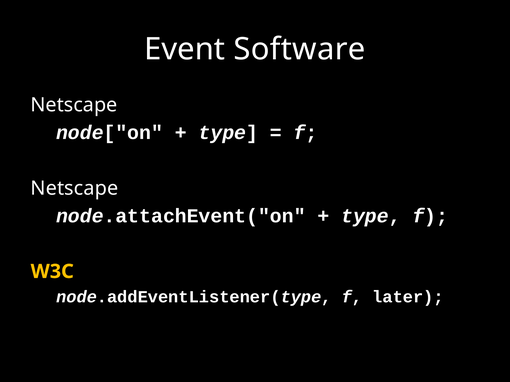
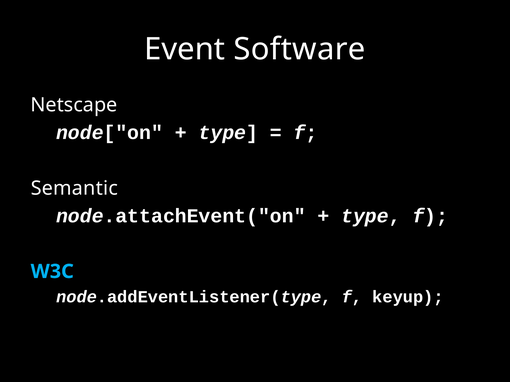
Netscape at (74, 188): Netscape -> Semantic
W3C colour: yellow -> light blue
later: later -> keyup
